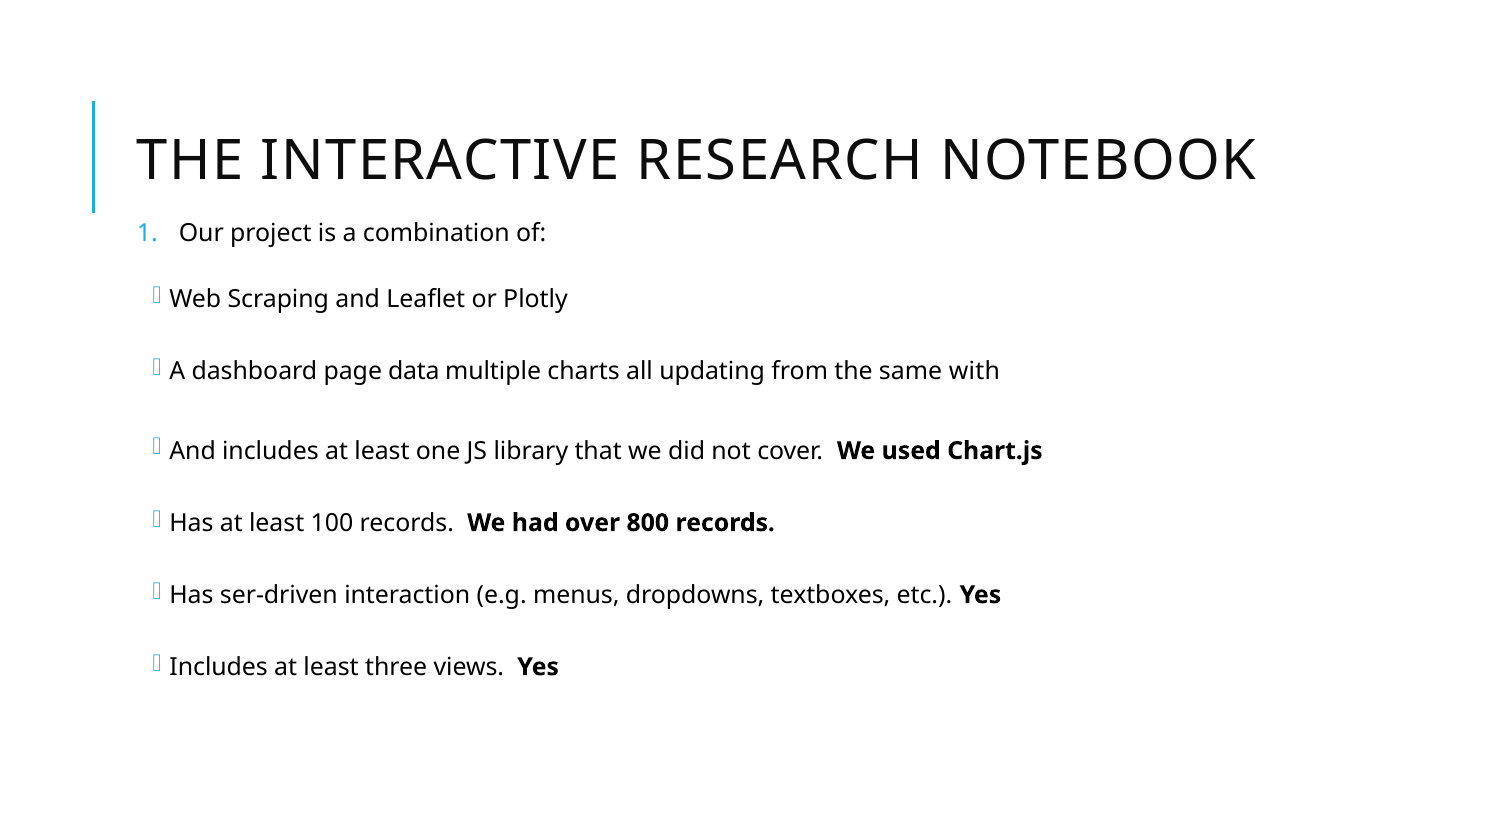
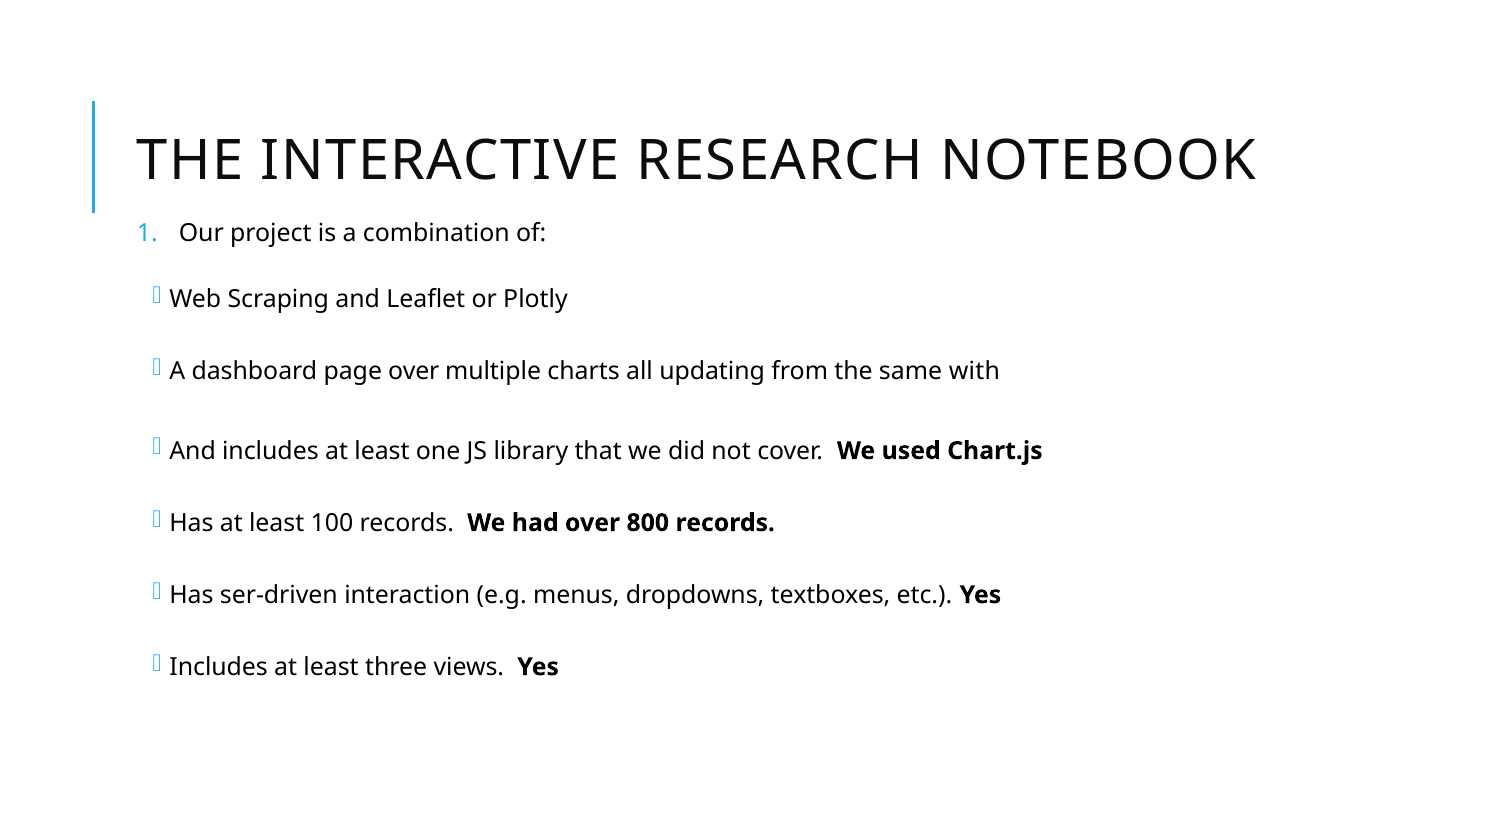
page data: data -> over
